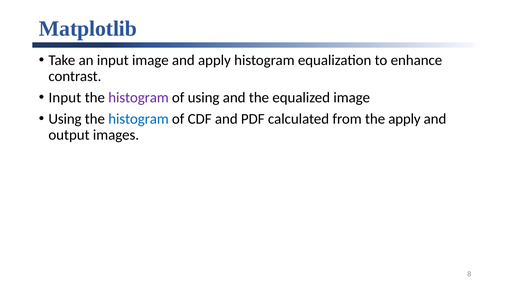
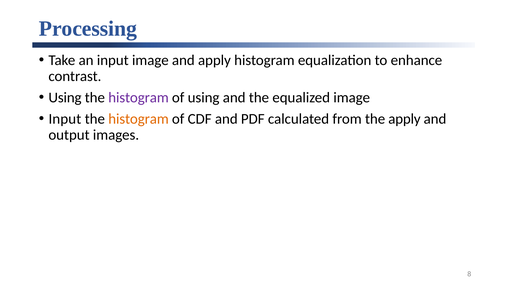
Matplotlib: Matplotlib -> Processing
Input at (65, 98): Input -> Using
Using at (65, 119): Using -> Input
histogram at (139, 119) colour: blue -> orange
